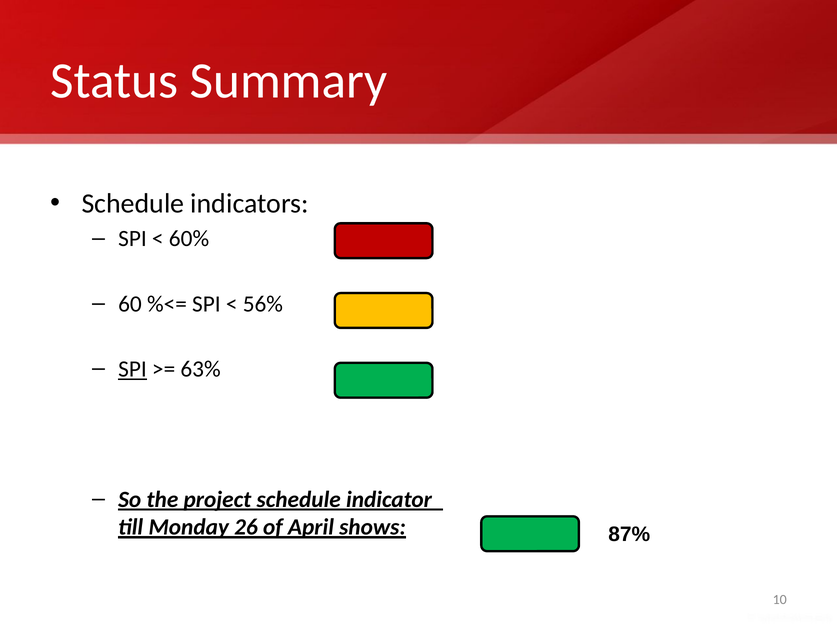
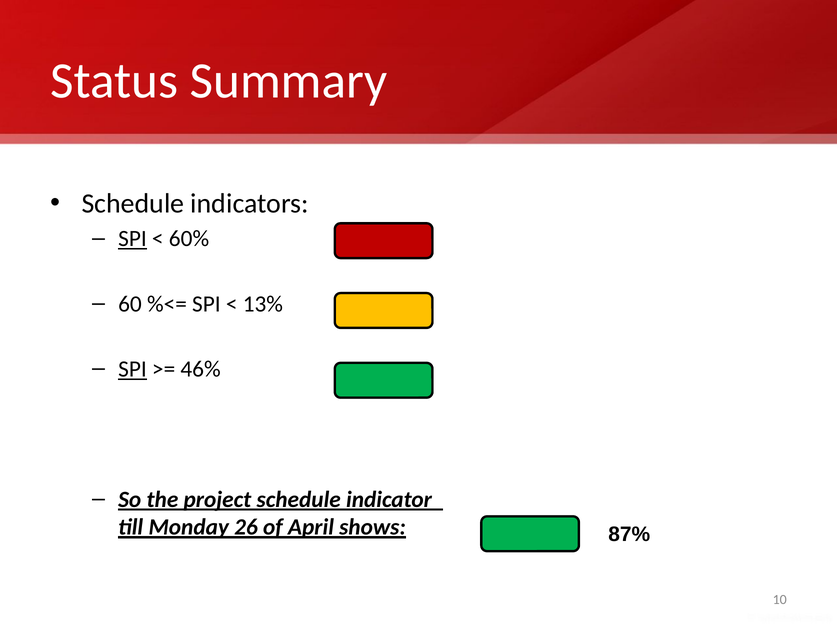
SPI at (133, 239) underline: none -> present
56%: 56% -> 13%
63%: 63% -> 46%
